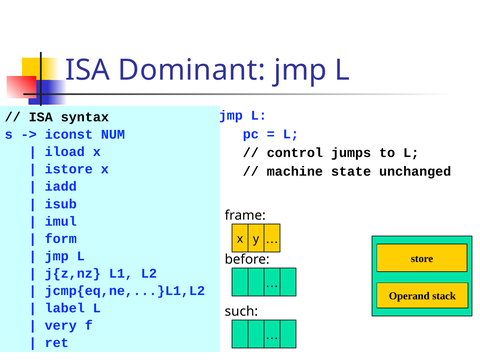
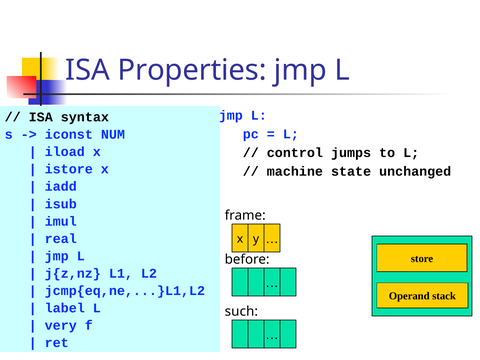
Dominant: Dominant -> Properties
form: form -> real
